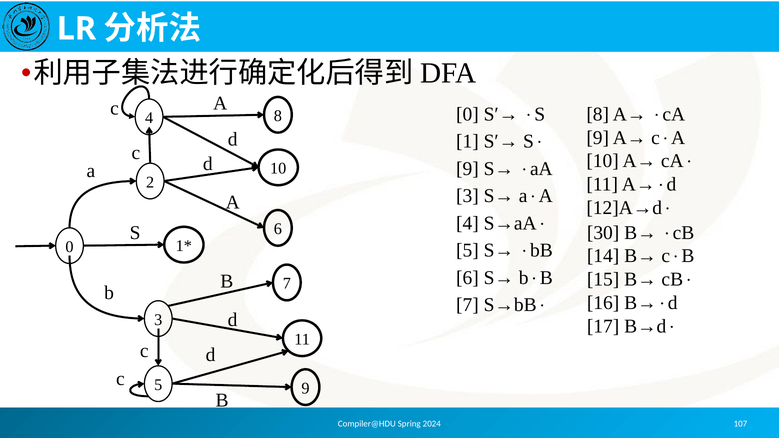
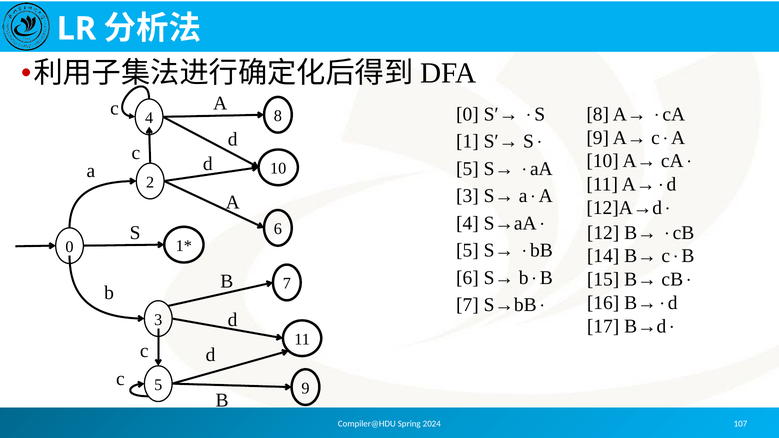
9 at (467, 169): 9 -> 5
30: 30 -> 12
